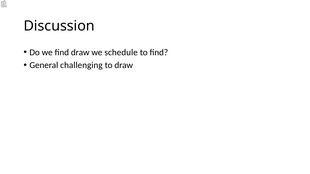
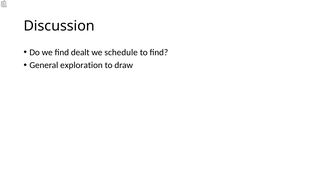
find draw: draw -> dealt
challenging: challenging -> exploration
